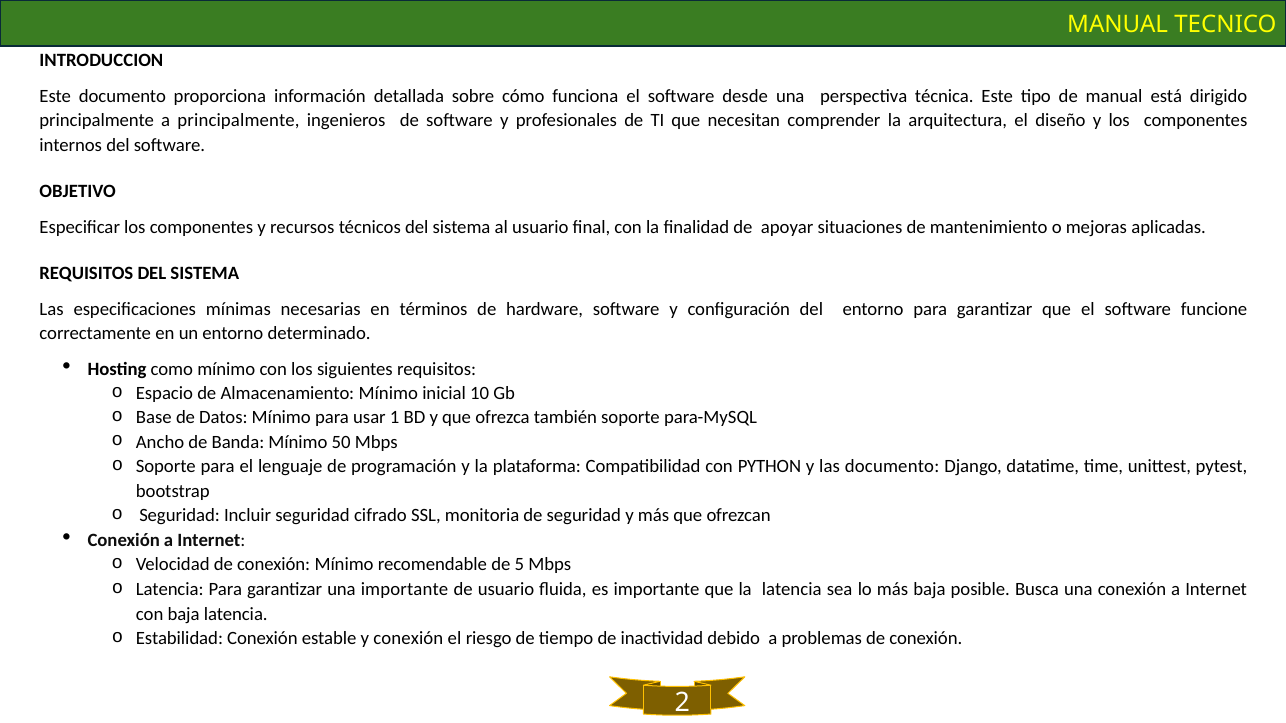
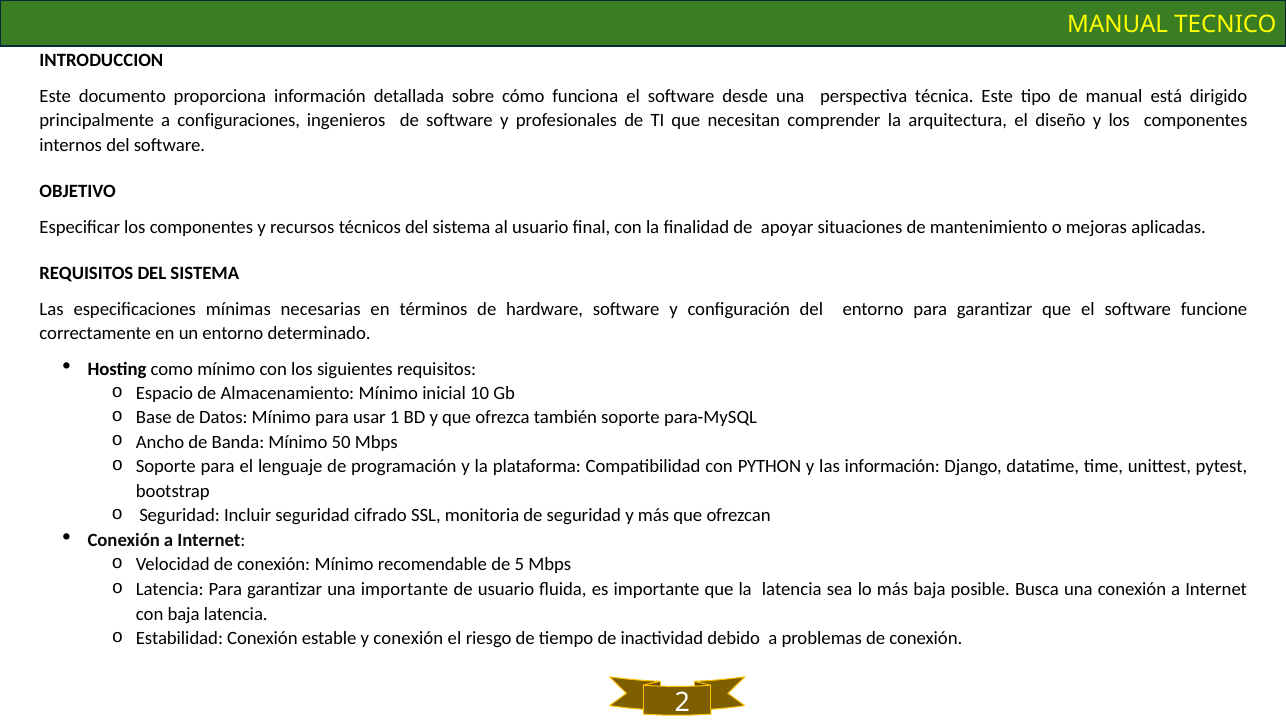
a principalmente: principalmente -> configuraciones
las documento: documento -> información
